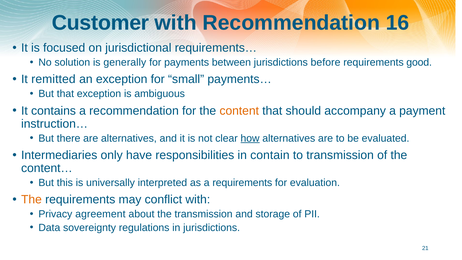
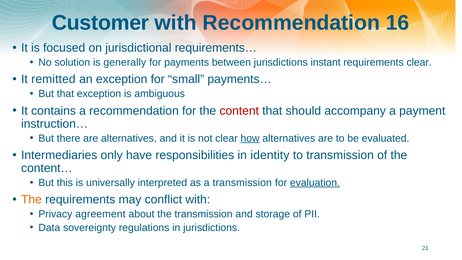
before: before -> instant
requirements good: good -> clear
content colour: orange -> red
contain: contain -> identity
a requirements: requirements -> transmission
evaluation underline: none -> present
